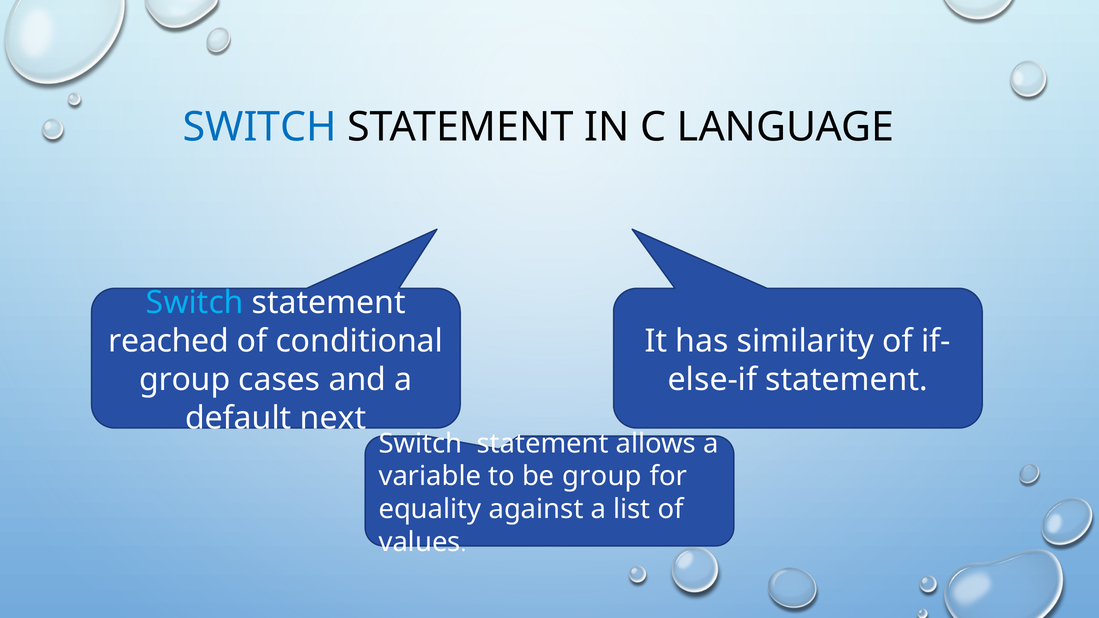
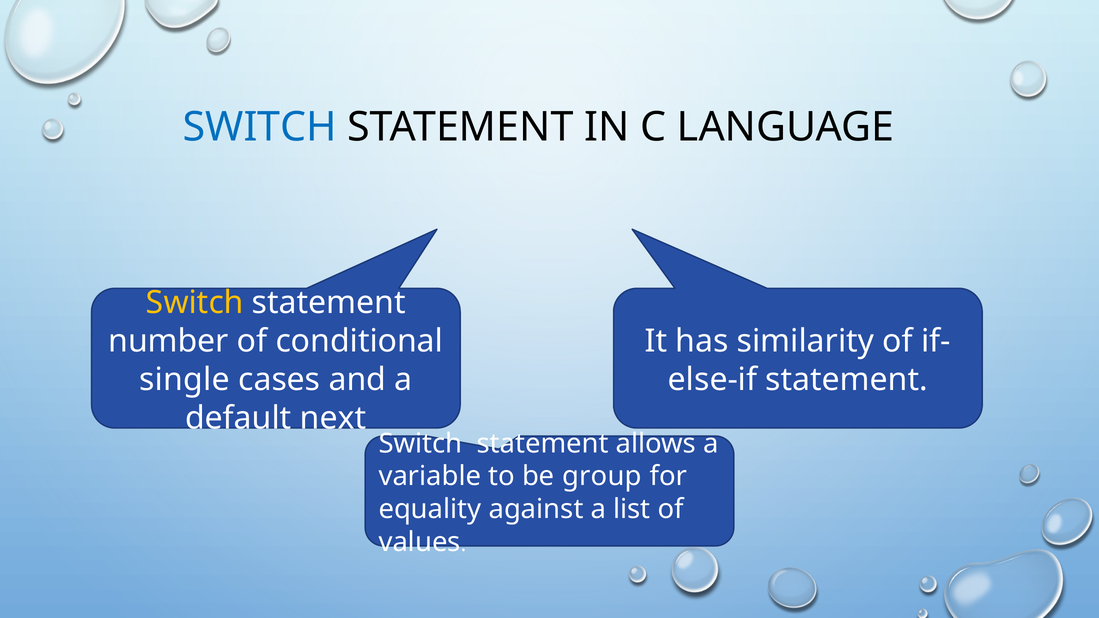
Switch at (195, 303) colour: light blue -> yellow
reached: reached -> number
group at (185, 380): group -> single
